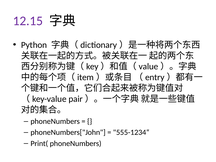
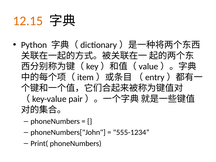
12.15 colour: purple -> orange
